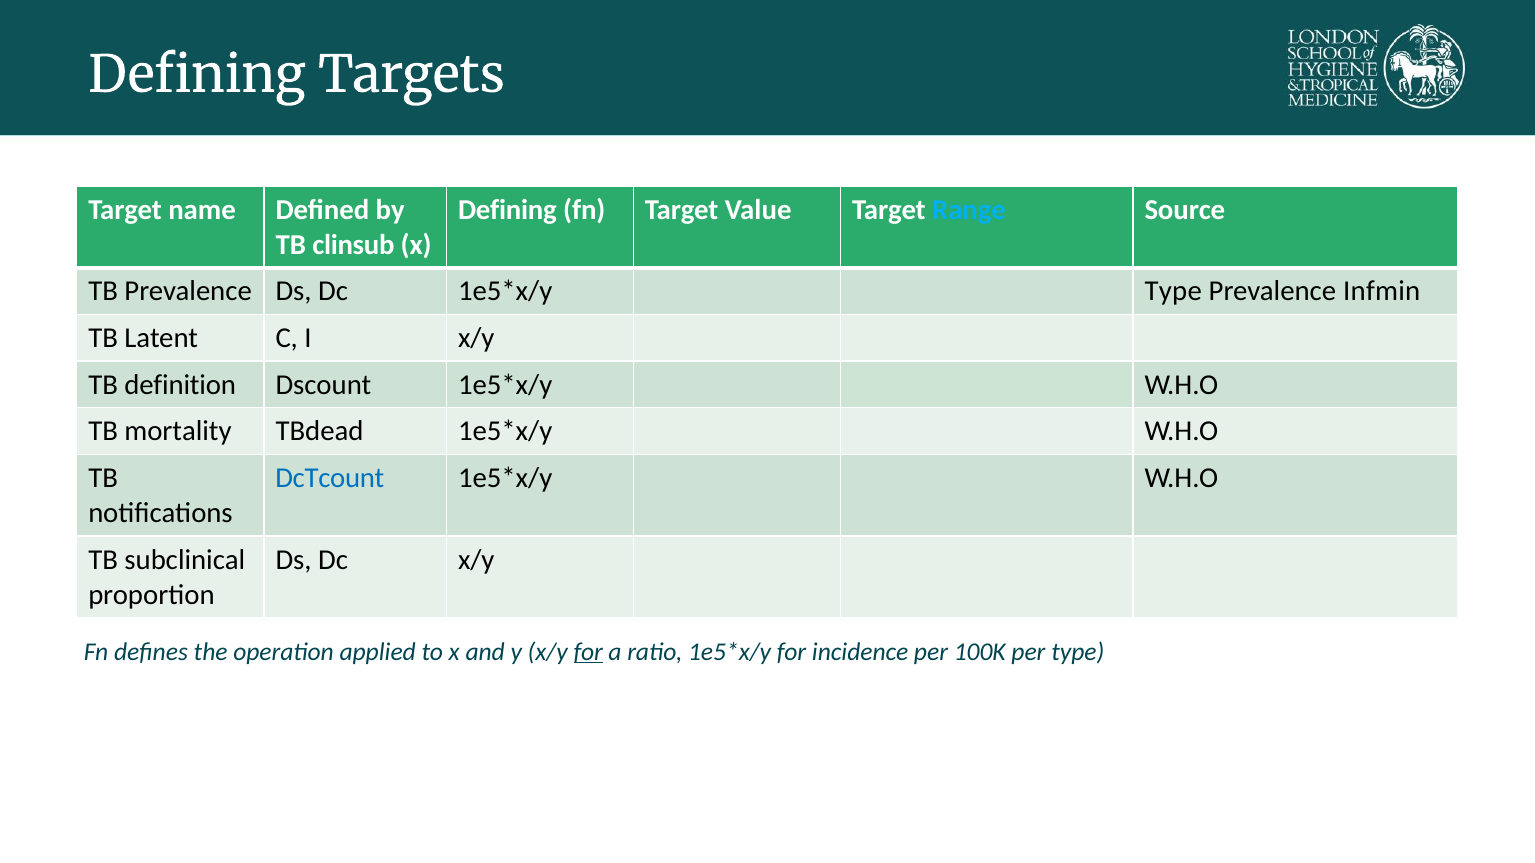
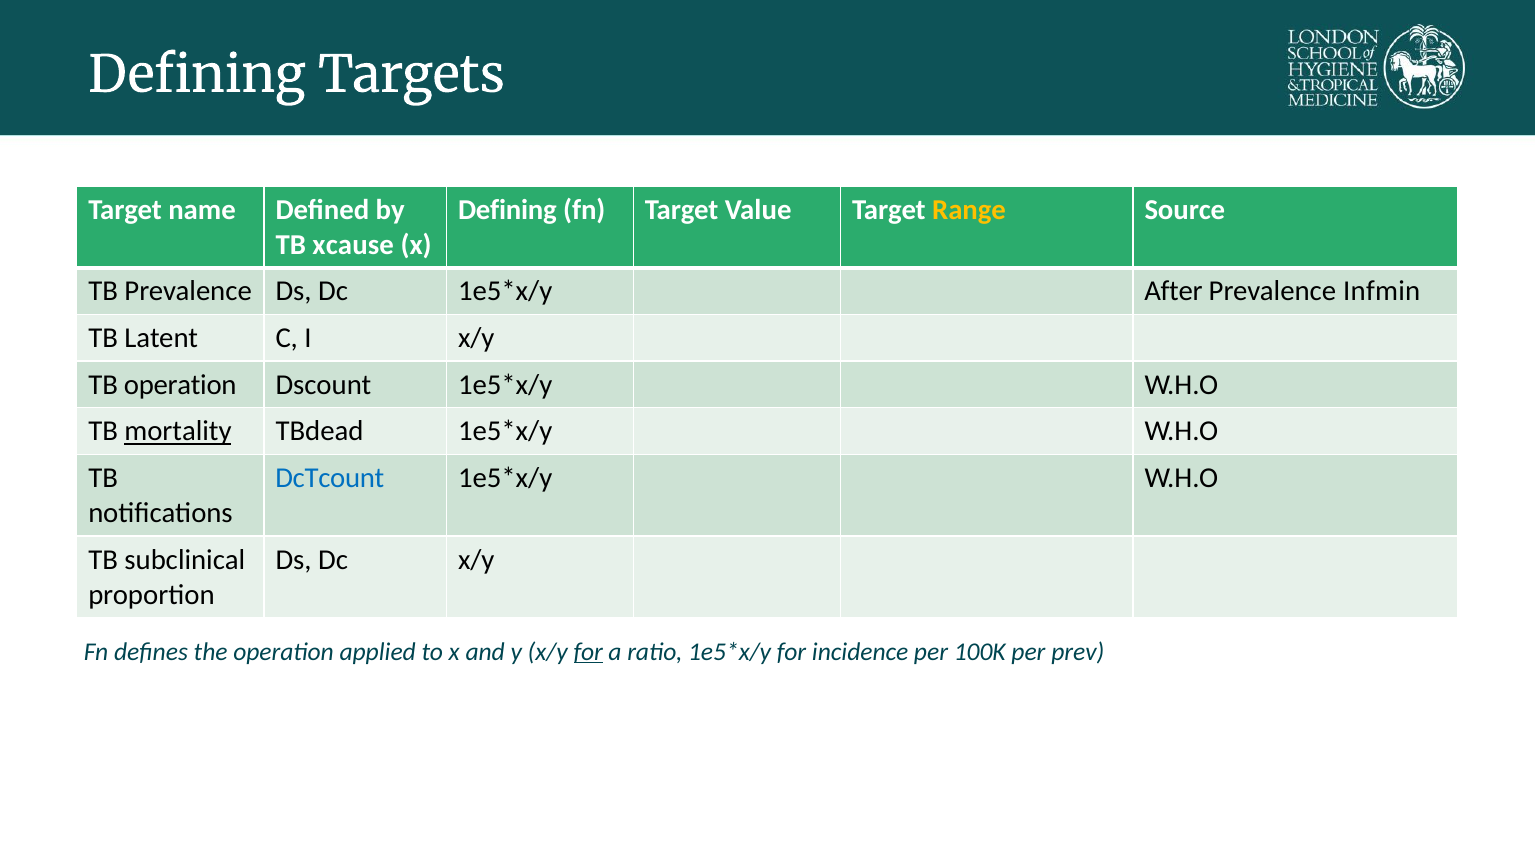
Range colour: light blue -> yellow
clinsub: clinsub -> xcause
Type at (1173, 292): Type -> After
TB definition: definition -> operation
mortality underline: none -> present
per type: type -> prev
